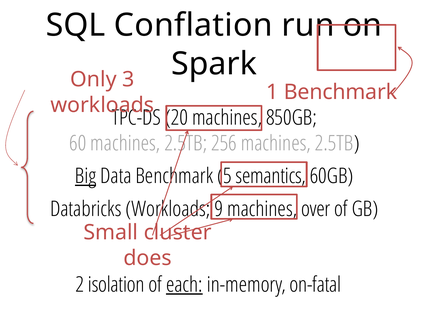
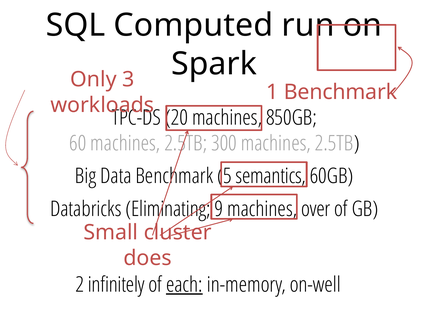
Conflation: Conflation -> Computed
256: 256 -> 300
Big underline: present -> none
Databricks Workloads: Workloads -> Eliminating
isolation: isolation -> infinitely
on-fatal: on-fatal -> on-well
